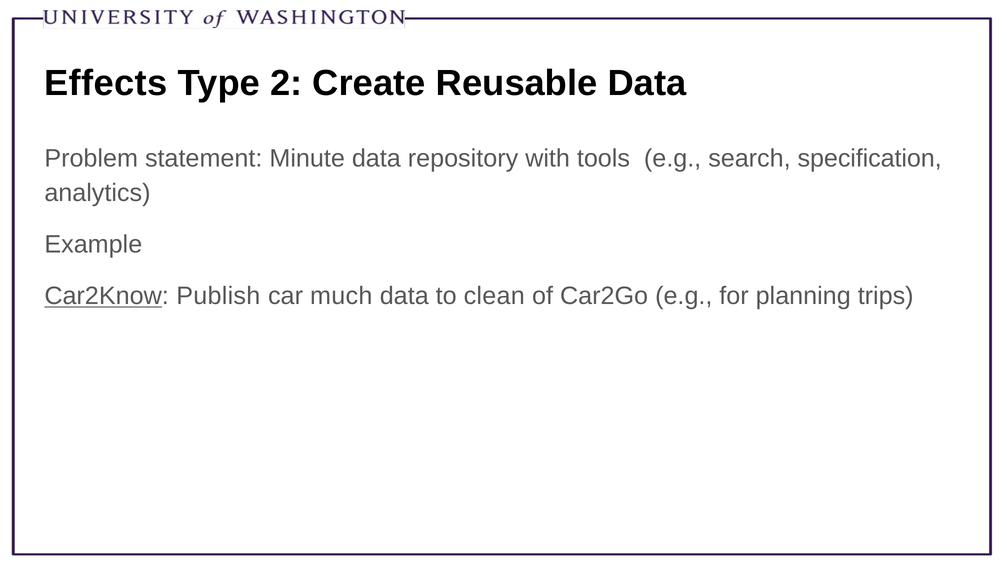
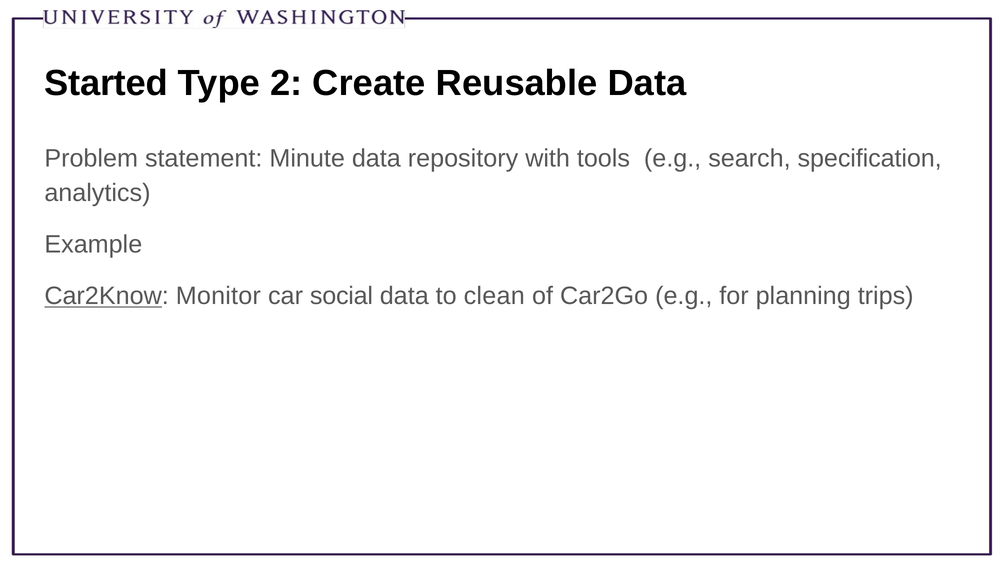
Effects: Effects -> Started
Publish: Publish -> Monitor
much: much -> social
